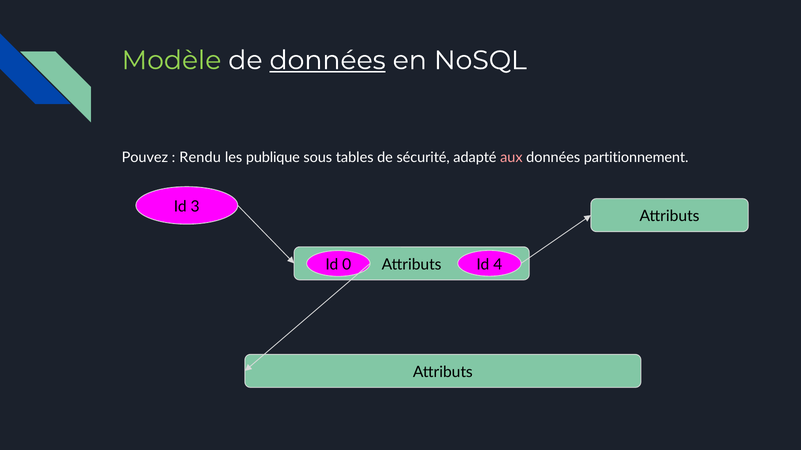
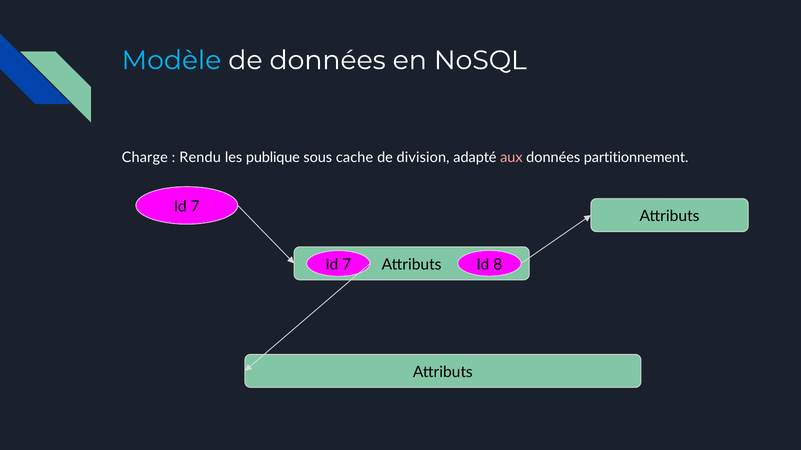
Modèle colour: light green -> light blue
données at (328, 60) underline: present -> none
Pouvez: Pouvez -> Charge
tables: tables -> cache
sécurité: sécurité -> division
3 at (195, 207): 3 -> 7
4: 4 -> 8
0 at (347, 265): 0 -> 7
